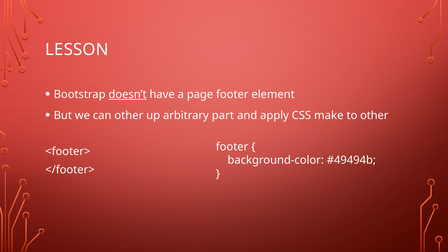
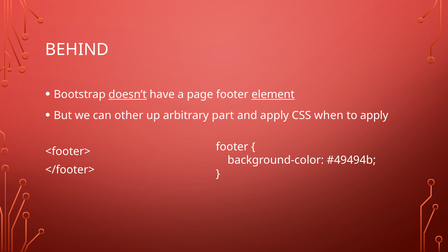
LESSON: LESSON -> BEHIND
element underline: none -> present
make: make -> when
to other: other -> apply
